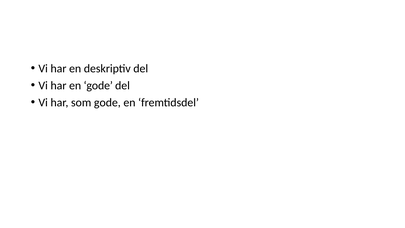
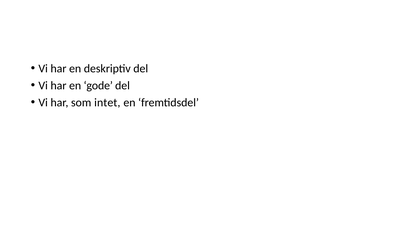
som gode: gode -> intet
